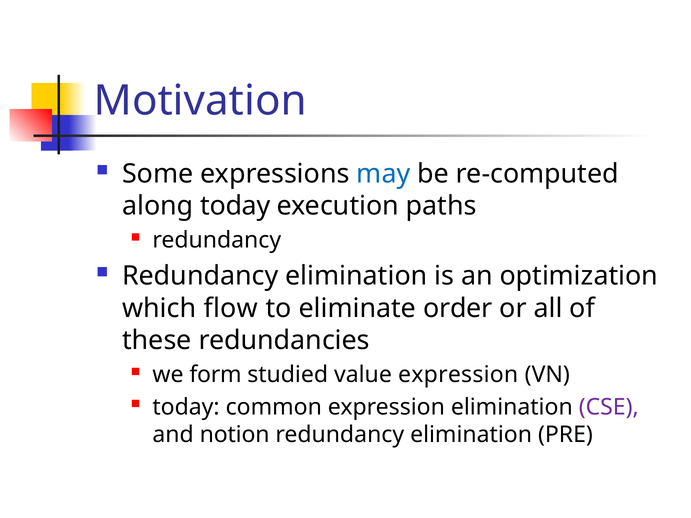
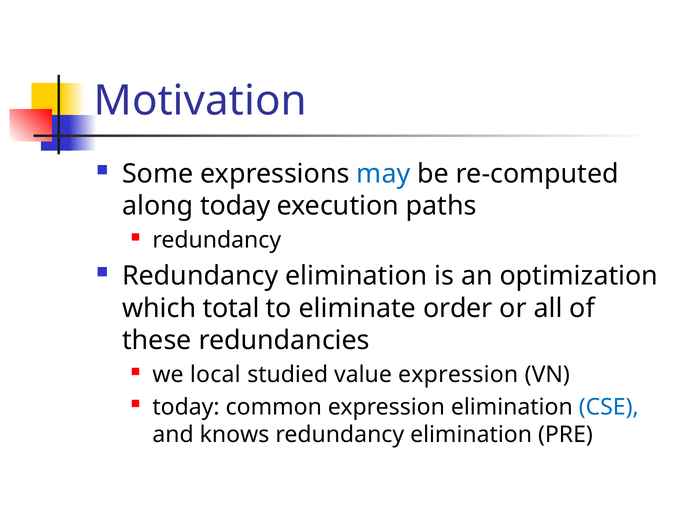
flow: flow -> total
form: form -> local
CSE colour: purple -> blue
notion: notion -> knows
